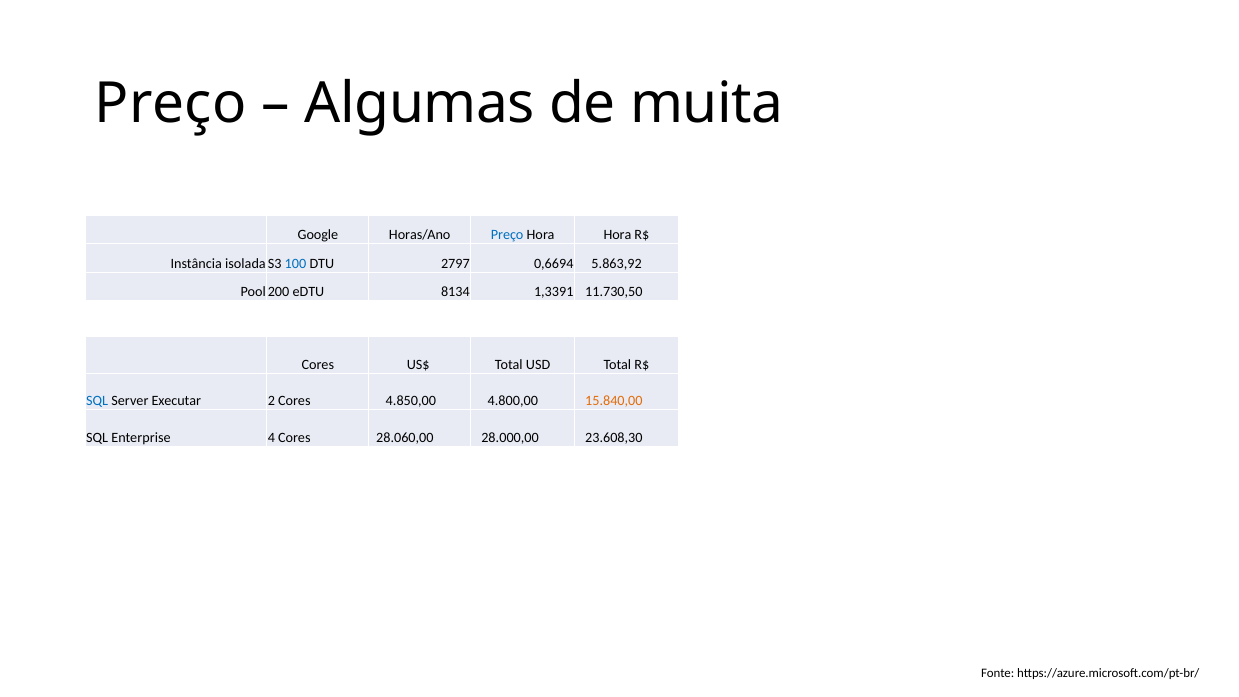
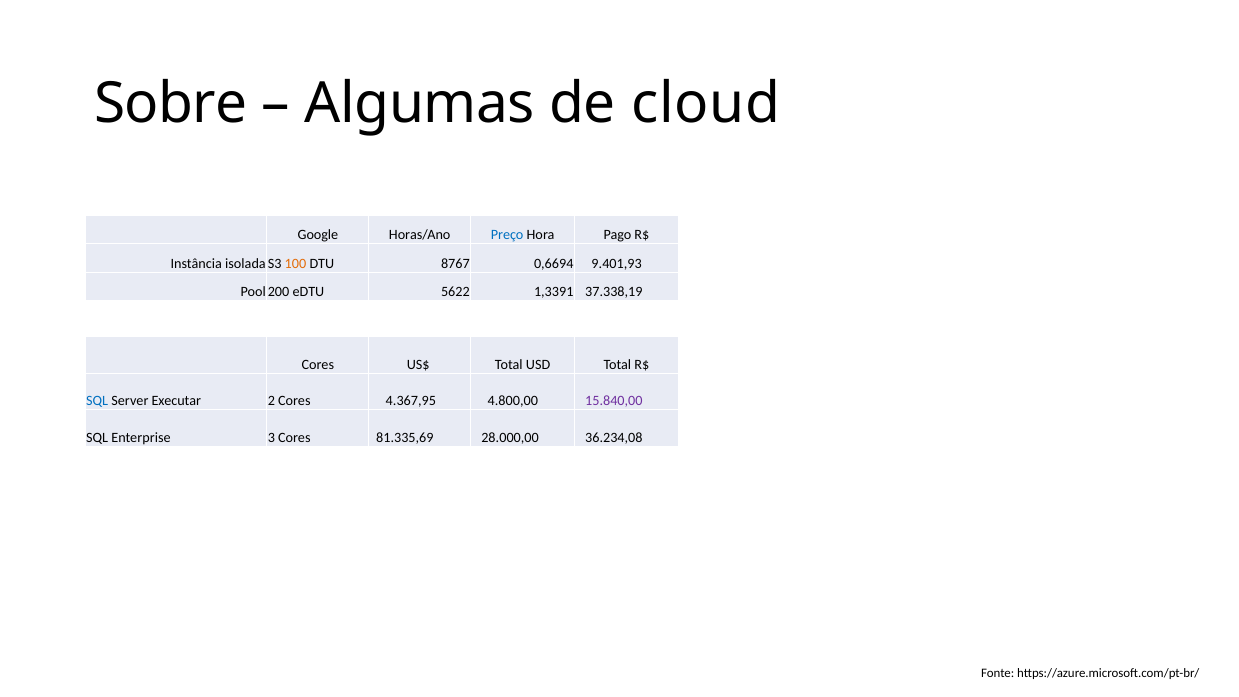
Preço at (171, 104): Preço -> Sobre
muita: muita -> cloud
Hora Hora: Hora -> Pago
100 colour: blue -> orange
2797: 2797 -> 8767
5.863,92: 5.863,92 -> 9.401,93
8134: 8134 -> 5622
11.730,50: 11.730,50 -> 37.338,19
4.850,00: 4.850,00 -> 4.367,95
15.840,00 colour: orange -> purple
4: 4 -> 3
28.060,00: 28.060,00 -> 81.335,69
23.608,30: 23.608,30 -> 36.234,08
